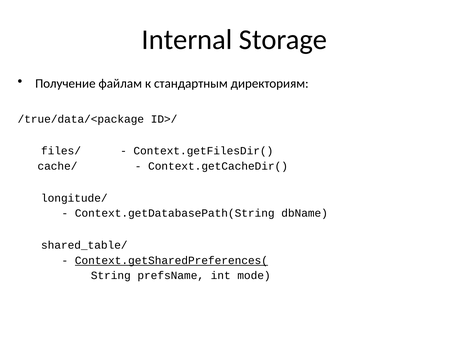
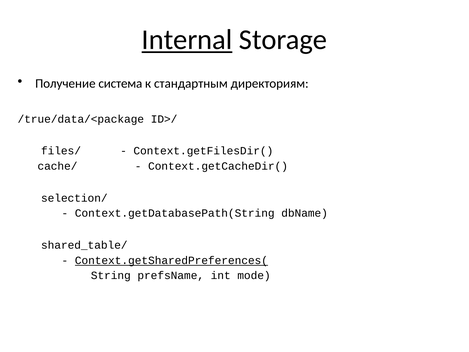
Internal underline: none -> present
файлам: файлам -> система
longitude/: longitude/ -> selection/
